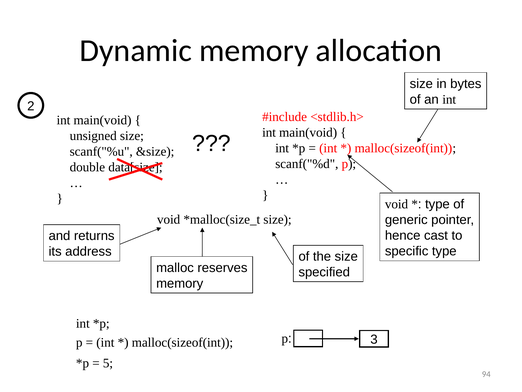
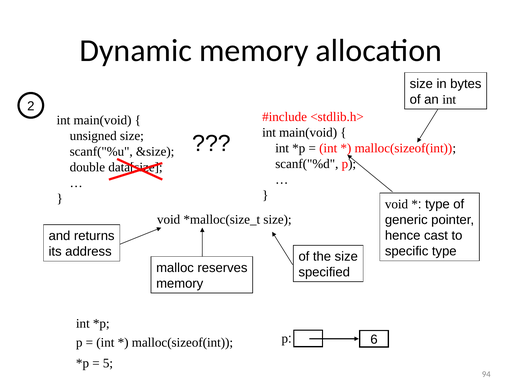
3: 3 -> 6
